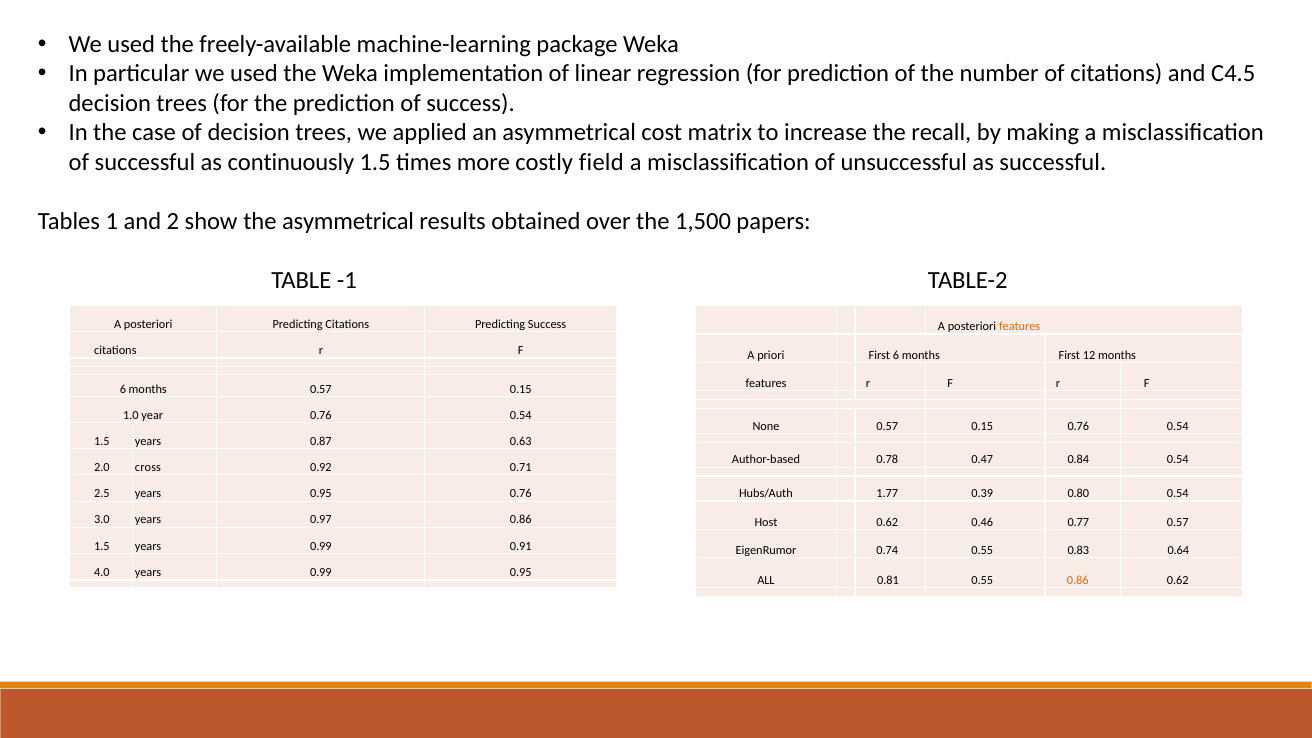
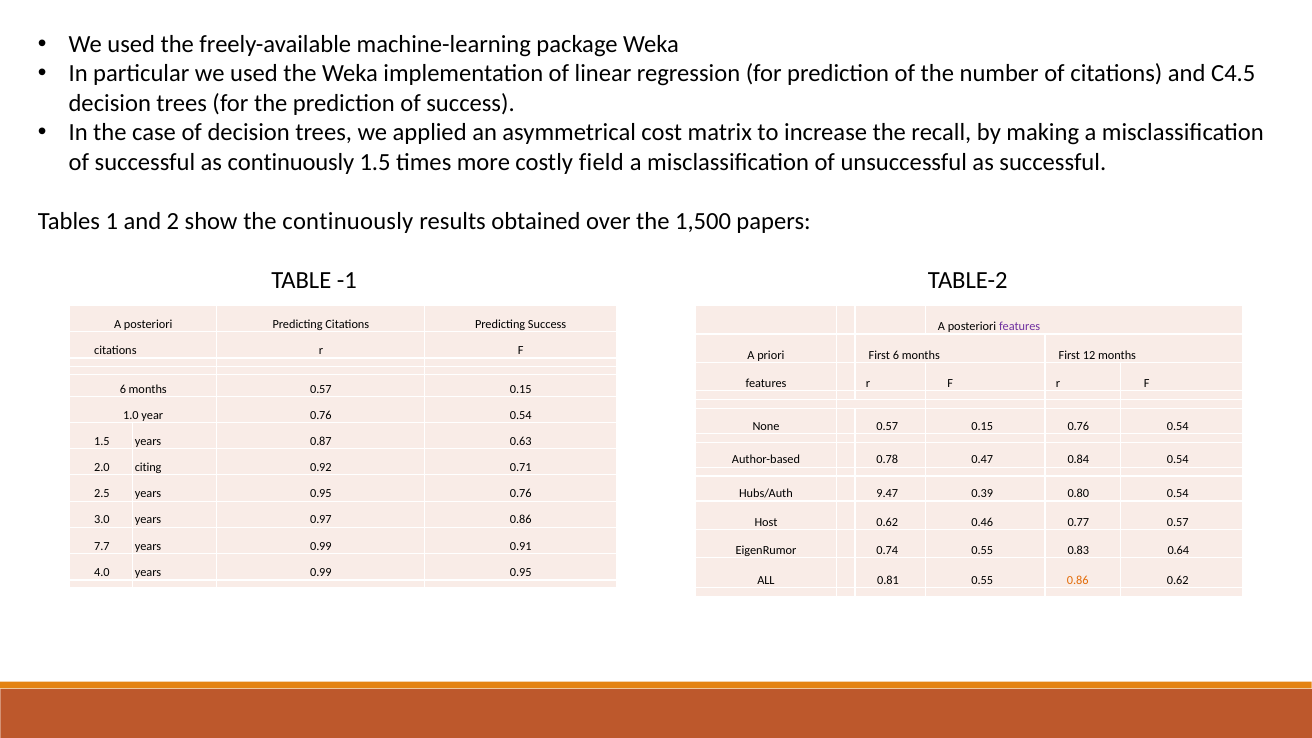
the asymmetrical: asymmetrical -> continuously
features at (1020, 327) colour: orange -> purple
cross: cross -> citing
1.77: 1.77 -> 9.47
1.5 at (102, 546): 1.5 -> 7.7
